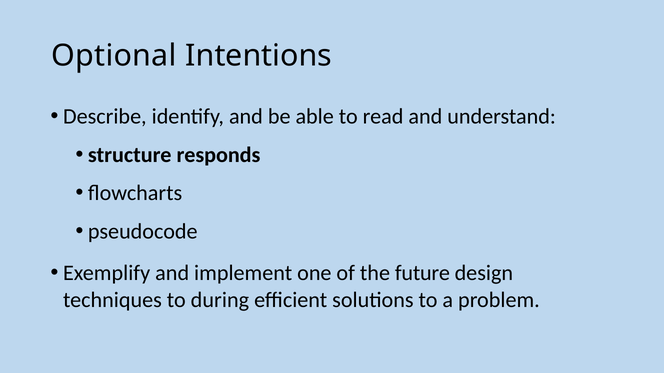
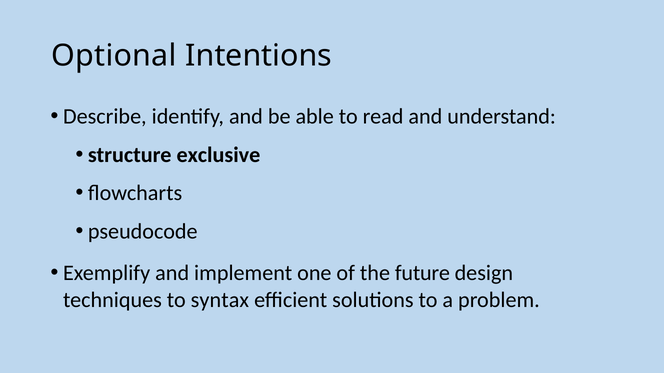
responds: responds -> exclusive
during: during -> syntax
